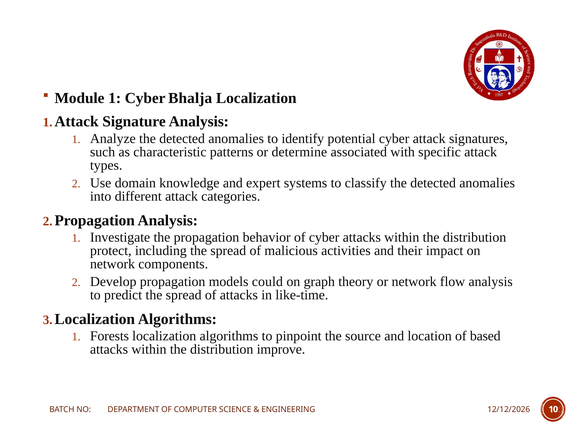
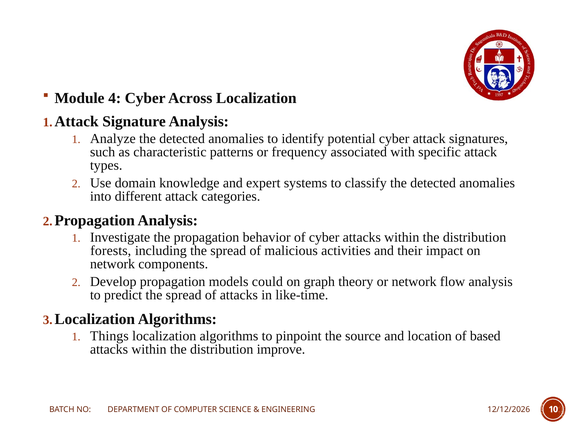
Module 1: 1 -> 4
Bhalja: Bhalja -> Across
determine: determine -> frequency
protect: protect -> forests
Forests: Forests -> Things
